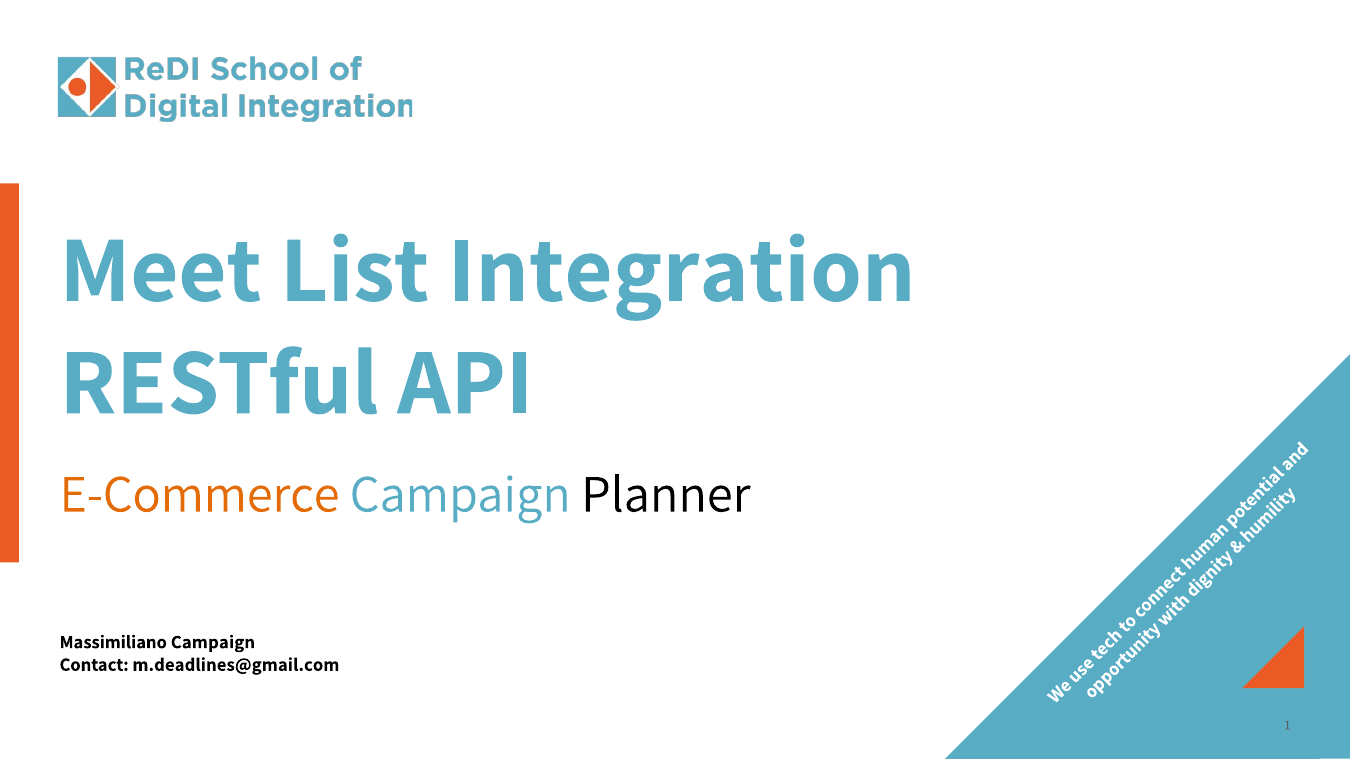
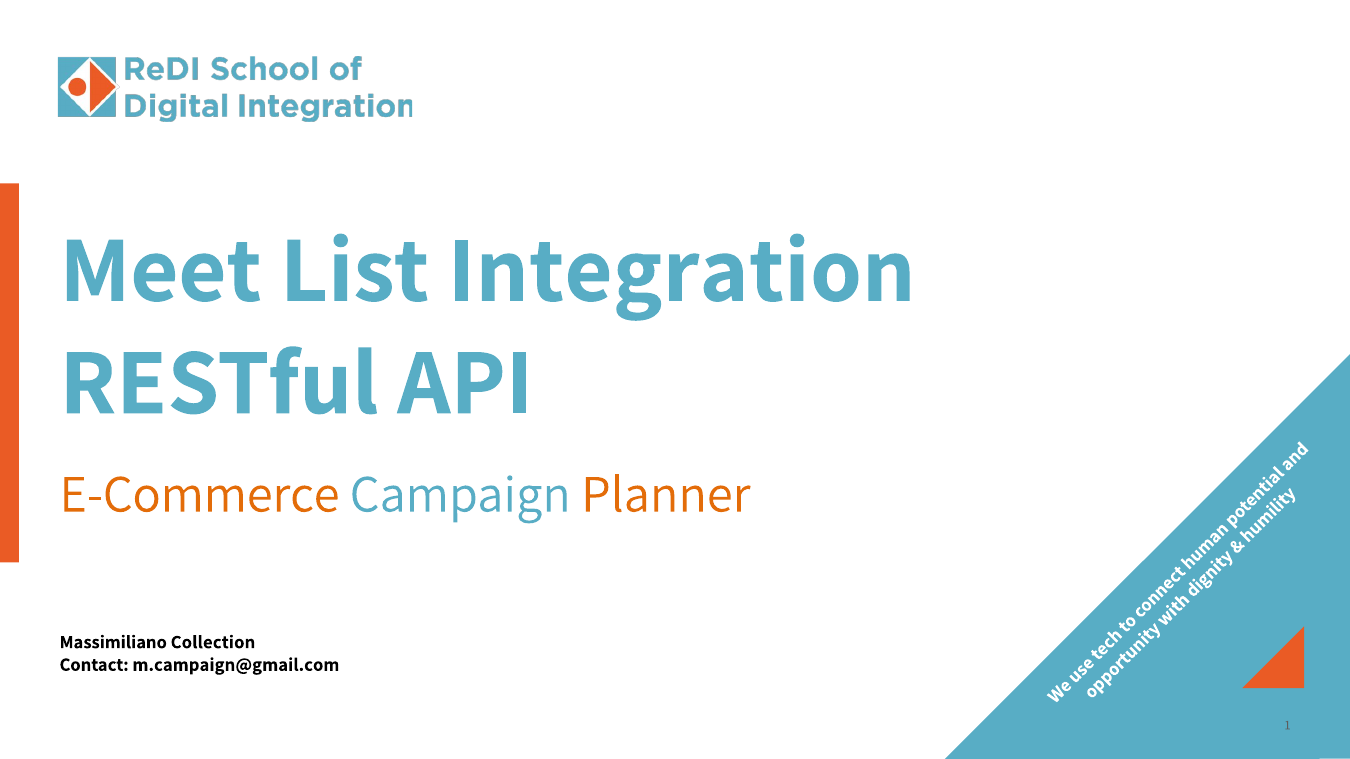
Planner colour: black -> orange
Massimiliano Campaign: Campaign -> Collection
m.deadlines@gmail.com: m.deadlines@gmail.com -> m.campaign@gmail.com
